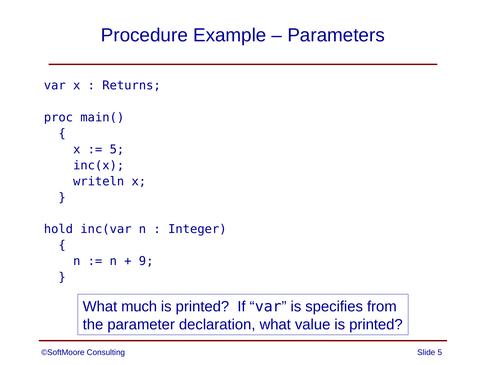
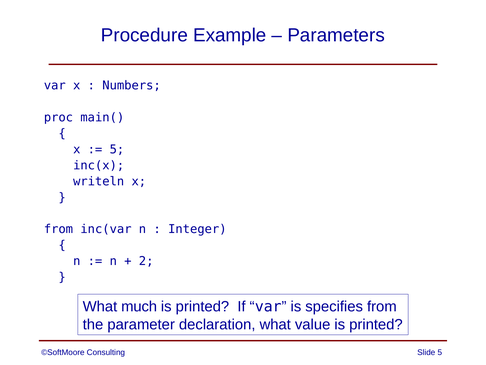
Returns: Returns -> Numbers
hold at (58, 229): hold -> from
9: 9 -> 2
